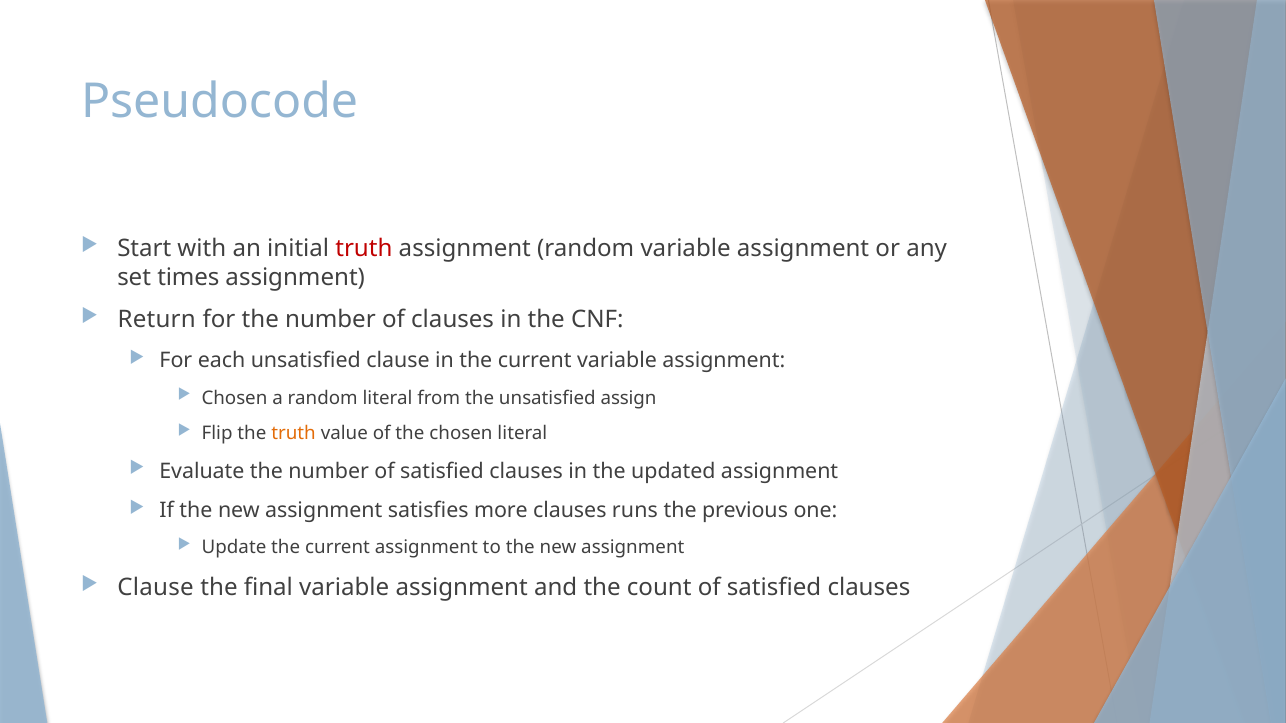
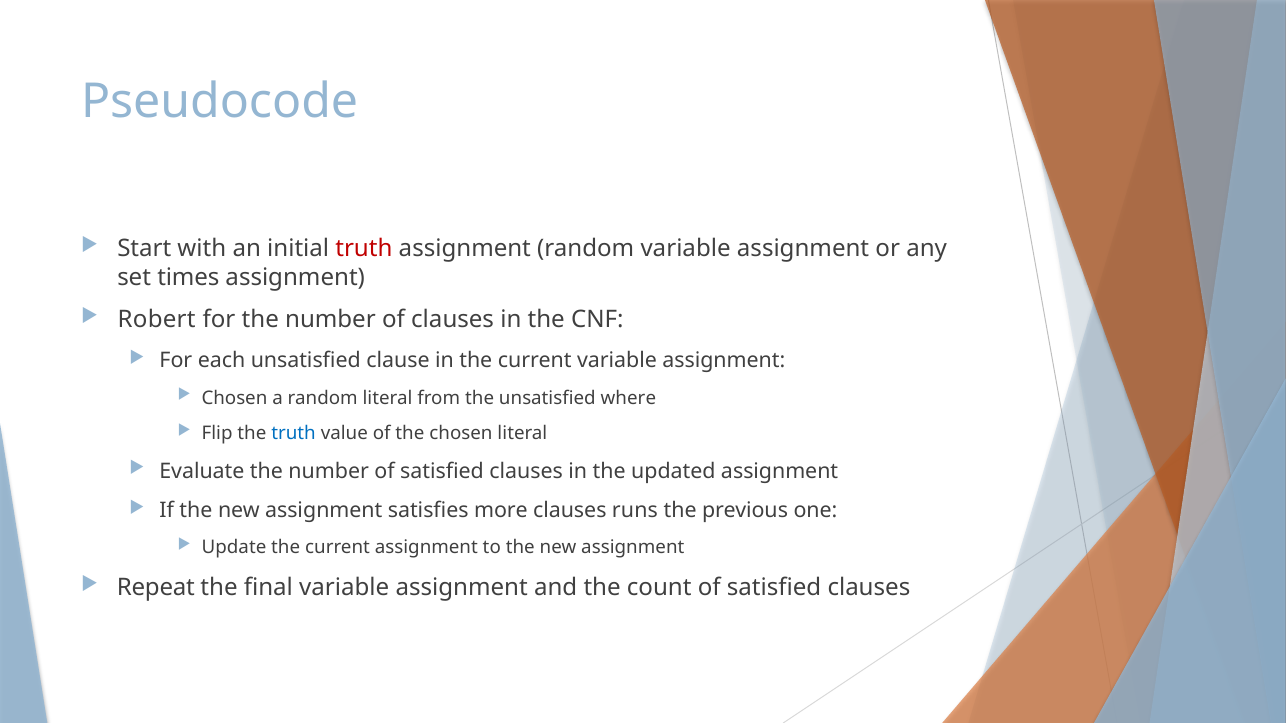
Return: Return -> Robert
assign: assign -> where
truth at (294, 434) colour: orange -> blue
Clause at (156, 588): Clause -> Repeat
